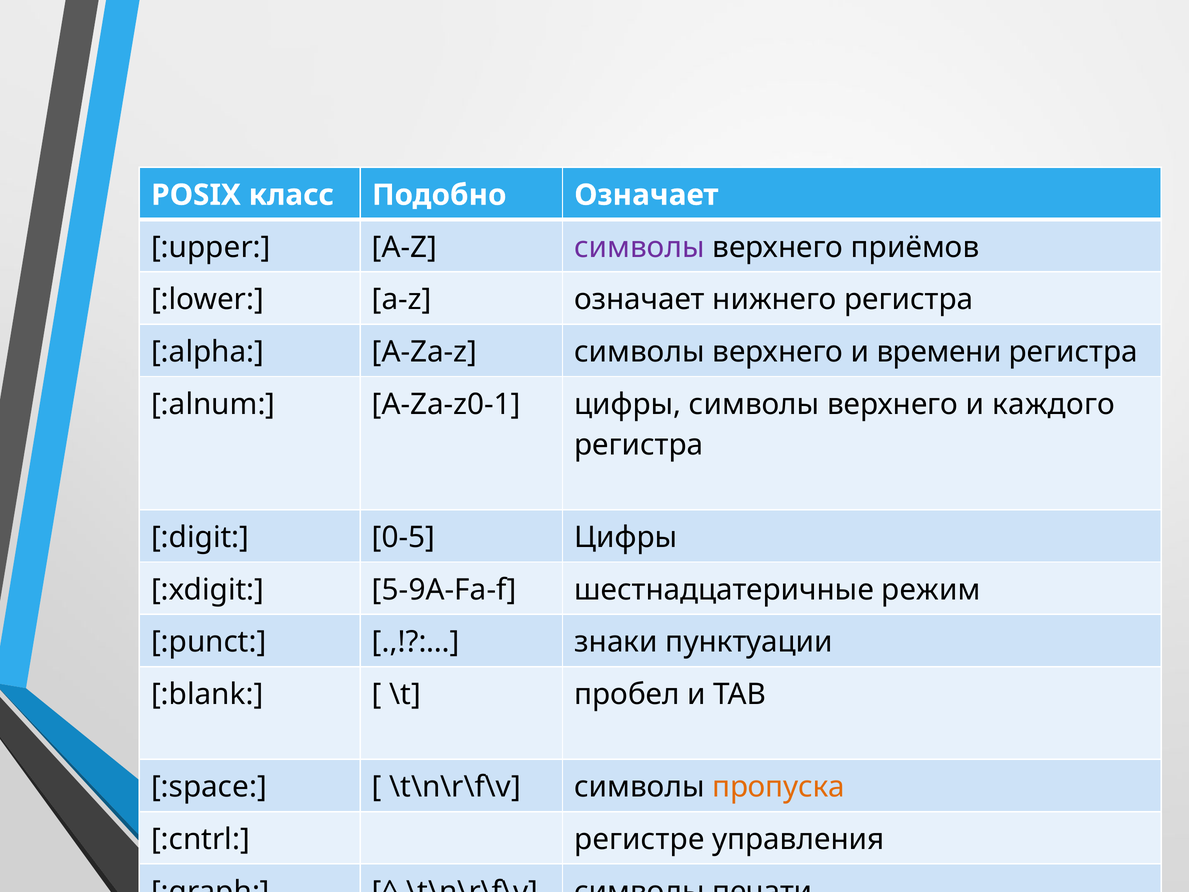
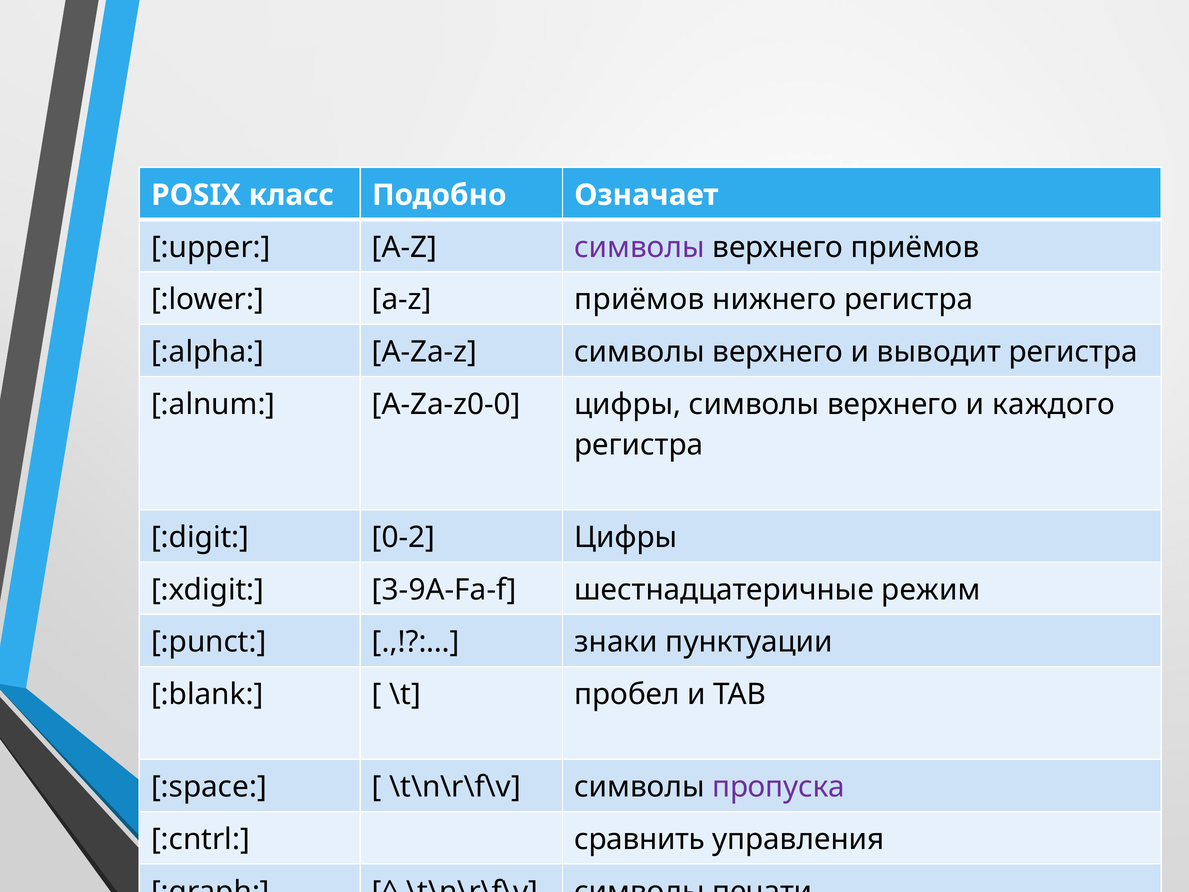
a-z означает: означает -> приёмов
времени: времени -> выводит
A-Za-z0-1: A-Za-z0-1 -> A-Za-z0-0
0-5: 0-5 -> 0-2
5-9A-Fa-f: 5-9A-Fa-f -> 3-9A-Fa-f
пропуска colour: orange -> purple
регистре: регистре -> сравнить
